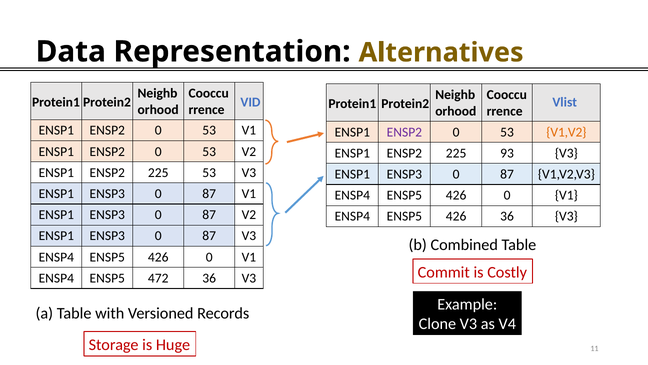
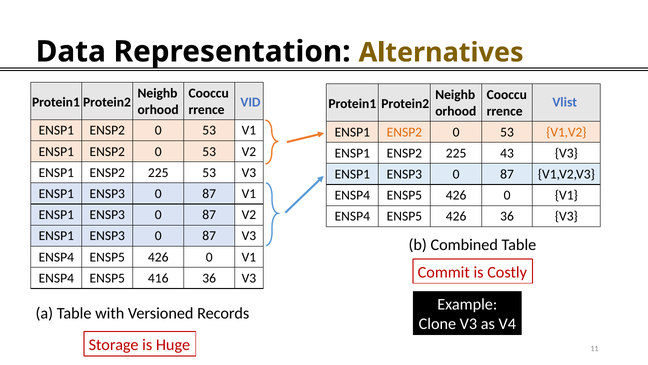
ENSP2 at (404, 132) colour: purple -> orange
93: 93 -> 43
472: 472 -> 416
